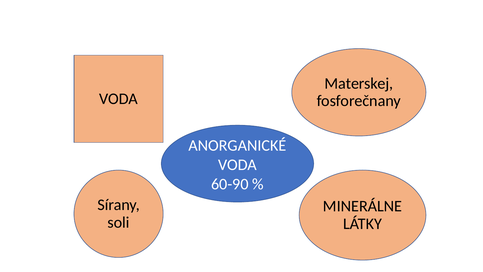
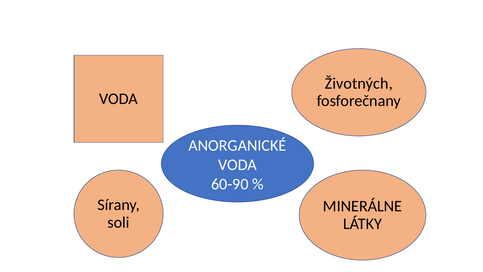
Materskej: Materskej -> Životných
